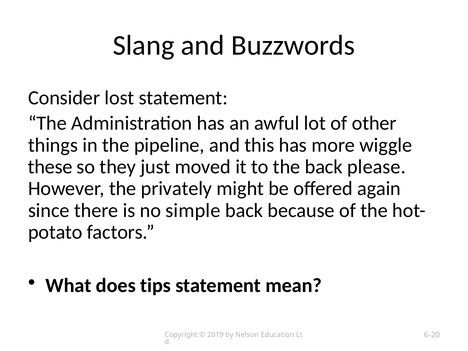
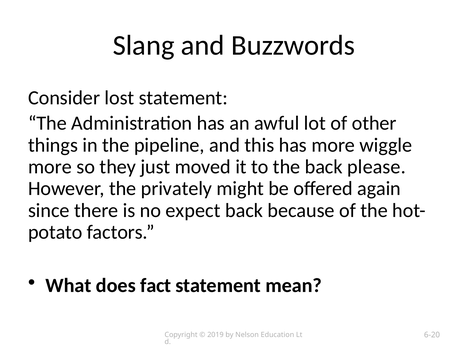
these at (50, 167): these -> more
simple: simple -> expect
tips: tips -> fact
